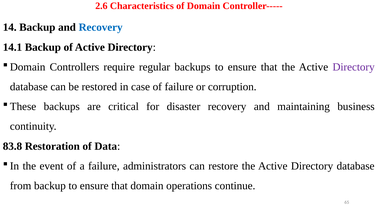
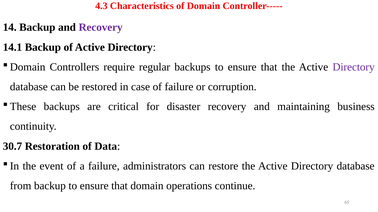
2.6: 2.6 -> 4.3
Recovery at (101, 27) colour: blue -> purple
83.8: 83.8 -> 30.7
